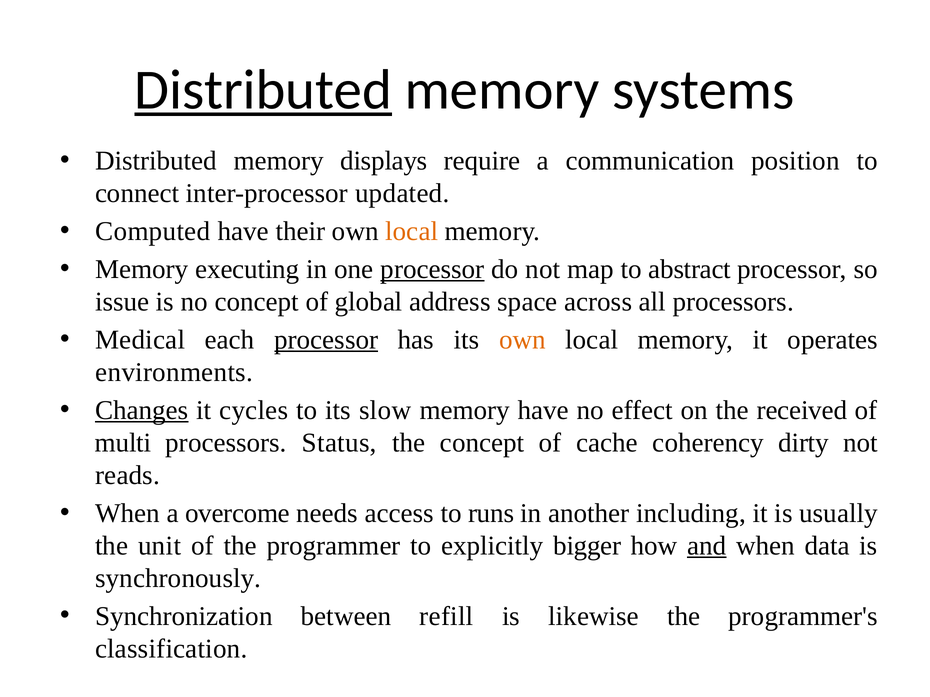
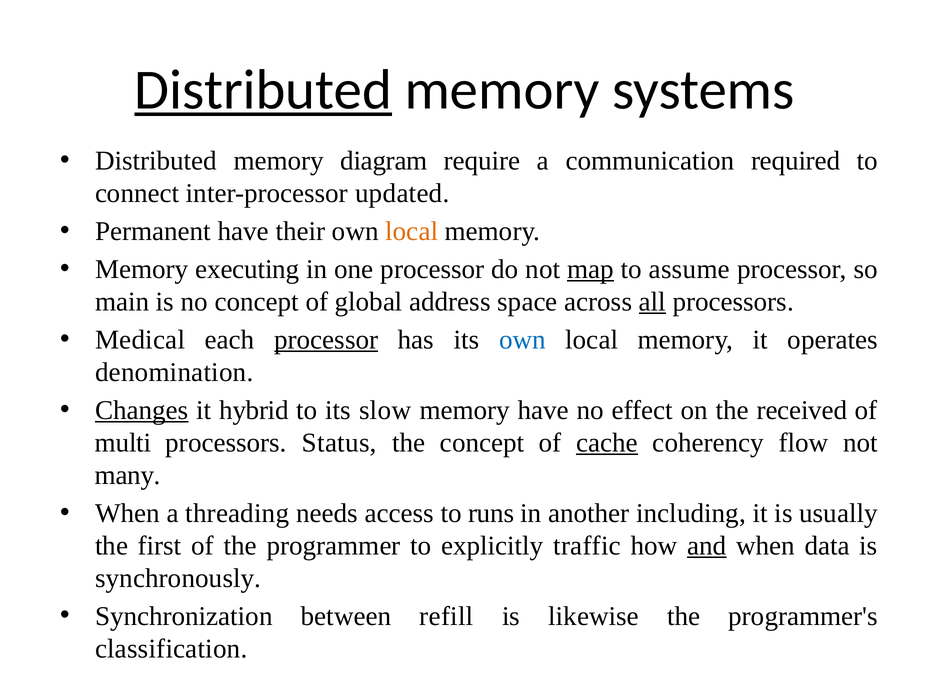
displays: displays -> diagram
position: position -> required
Computed: Computed -> Permanent
processor at (432, 269) underline: present -> none
map underline: none -> present
abstract: abstract -> assume
issue: issue -> main
all underline: none -> present
own at (522, 340) colour: orange -> blue
environments: environments -> denomination
cycles: cycles -> hybrid
cache underline: none -> present
dirty: dirty -> flow
reads: reads -> many
overcome: overcome -> threading
unit: unit -> first
bigger: bigger -> traffic
